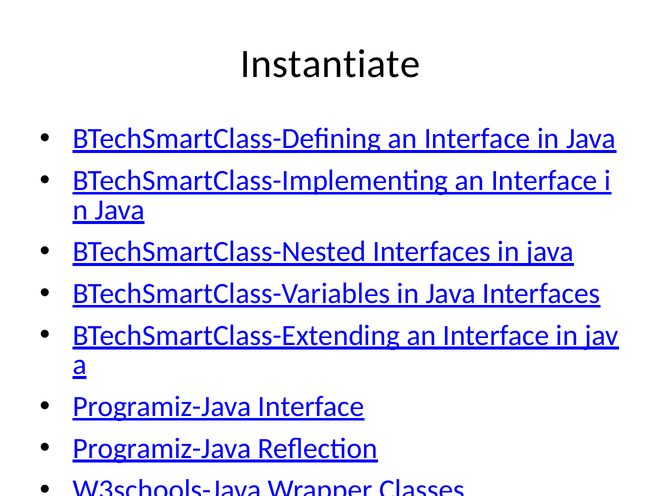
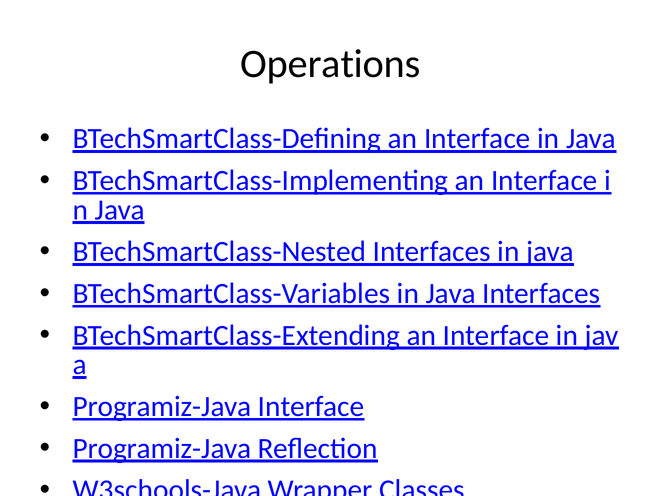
Instantiate: Instantiate -> Operations
